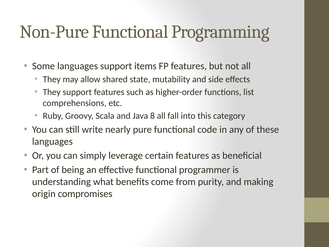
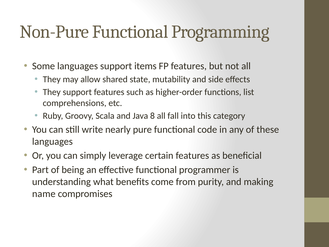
origin: origin -> name
